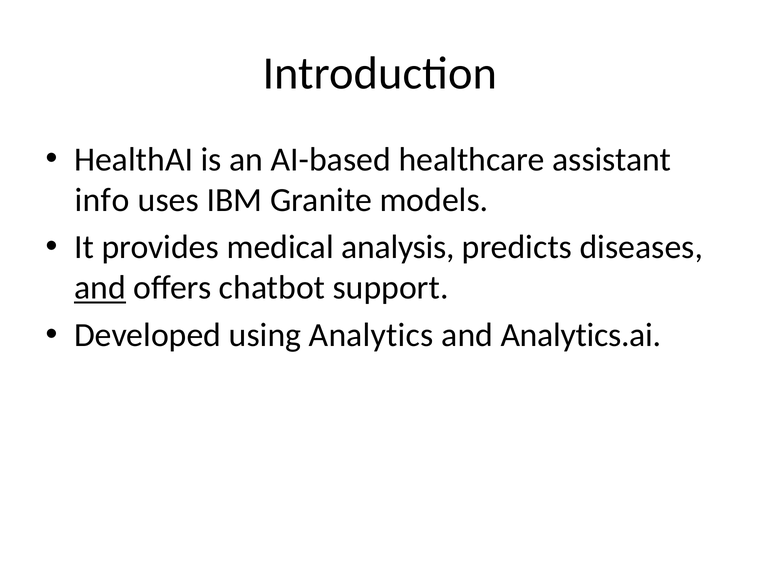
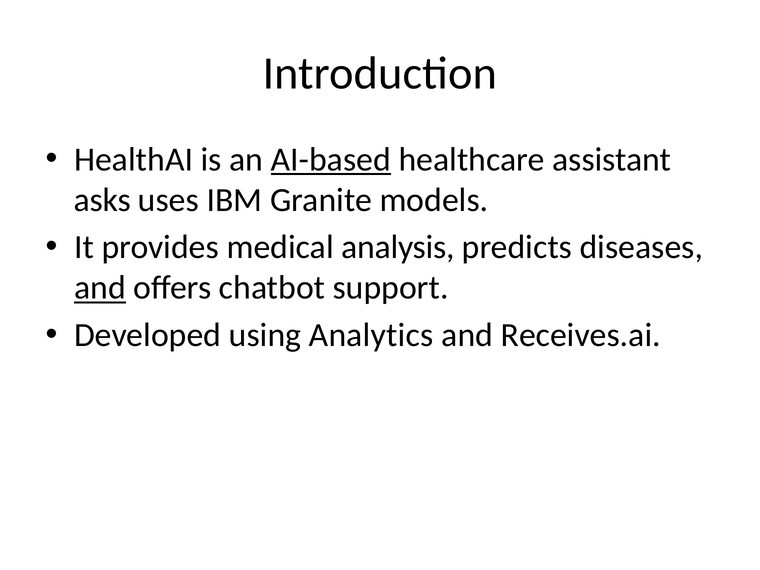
AI-based underline: none -> present
info: info -> asks
Analytics.ai: Analytics.ai -> Receives.ai
